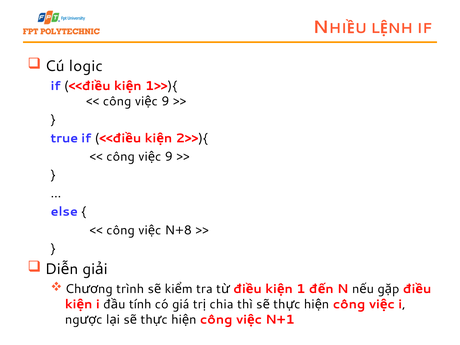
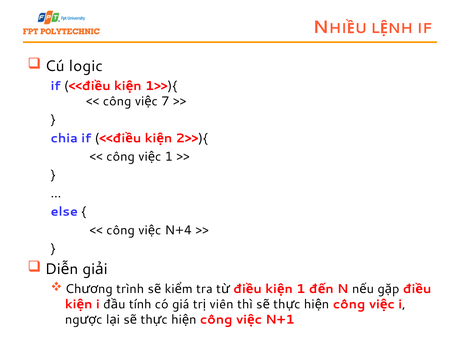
9 at (165, 101): 9 -> 7
true: true -> chia
9 at (169, 157): 9 -> 1
N+8: N+8 -> N+4
chia: chia -> viên
